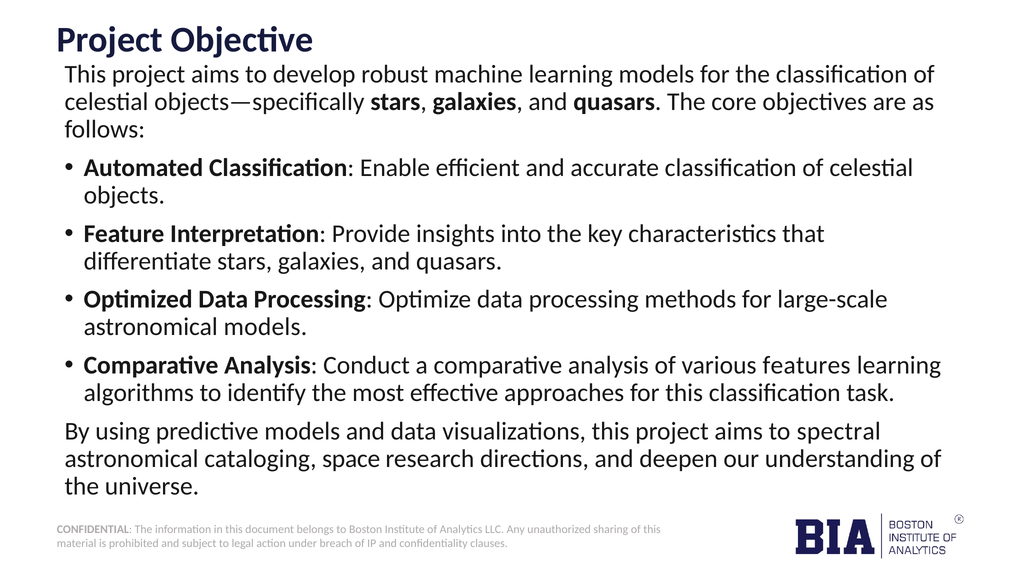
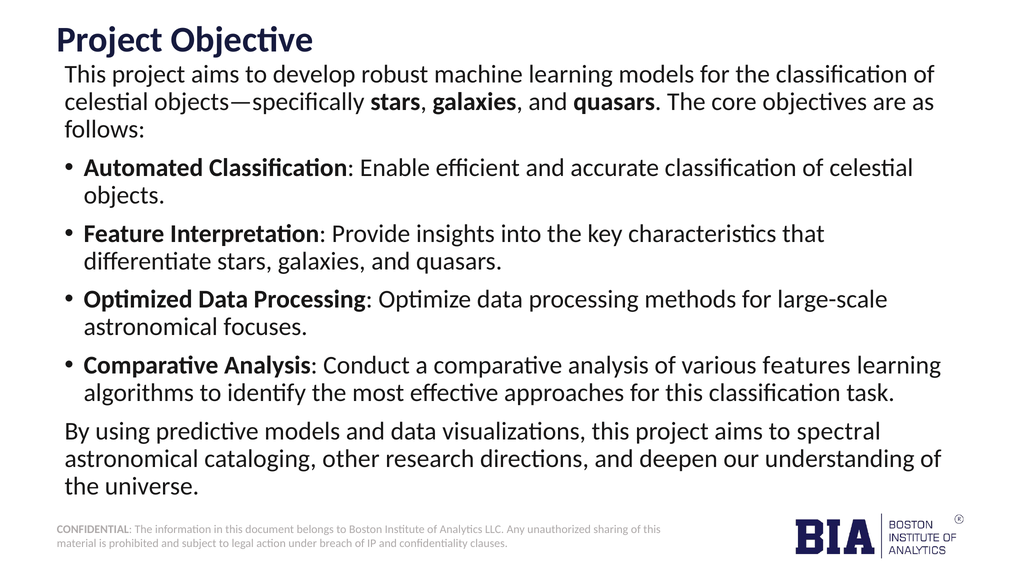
astronomical models: models -> focuses
space: space -> other
